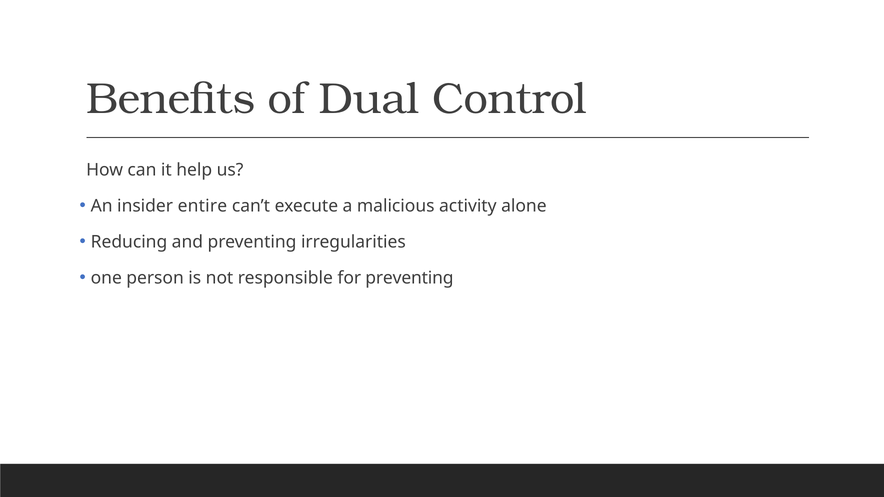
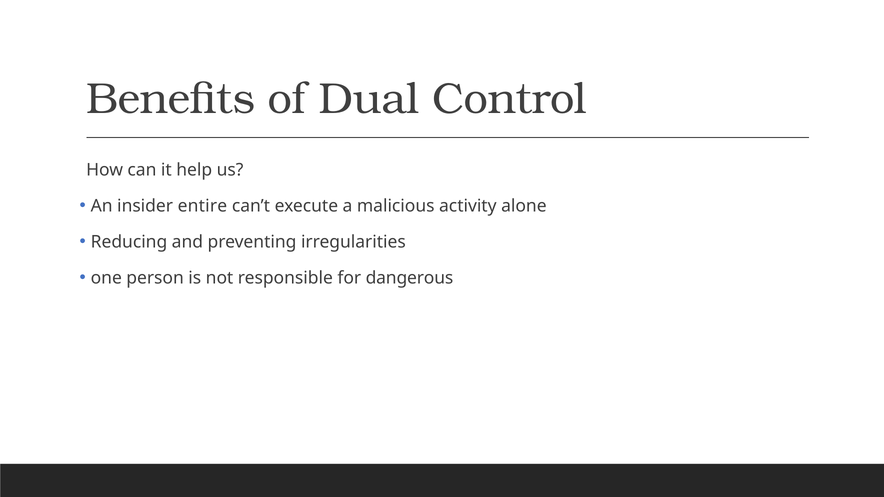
for preventing: preventing -> dangerous
